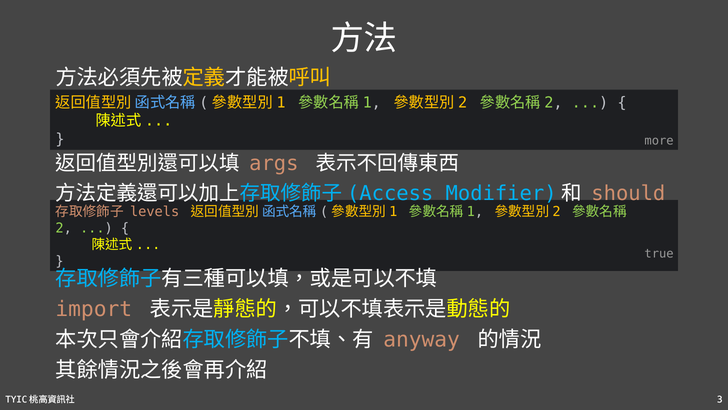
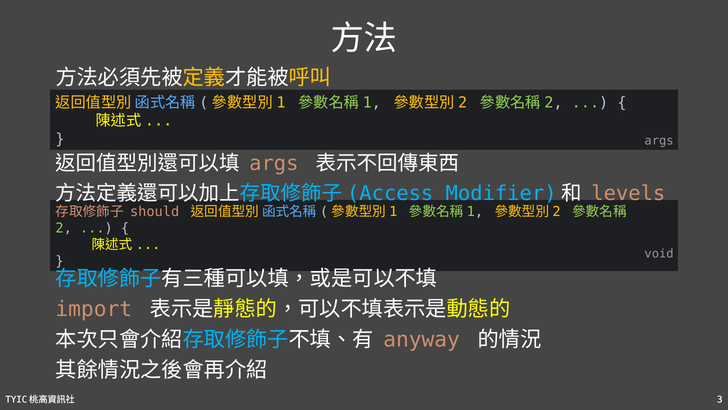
more at (659, 140): more -> args
should: should -> levels
levels: levels -> should
true: true -> void
